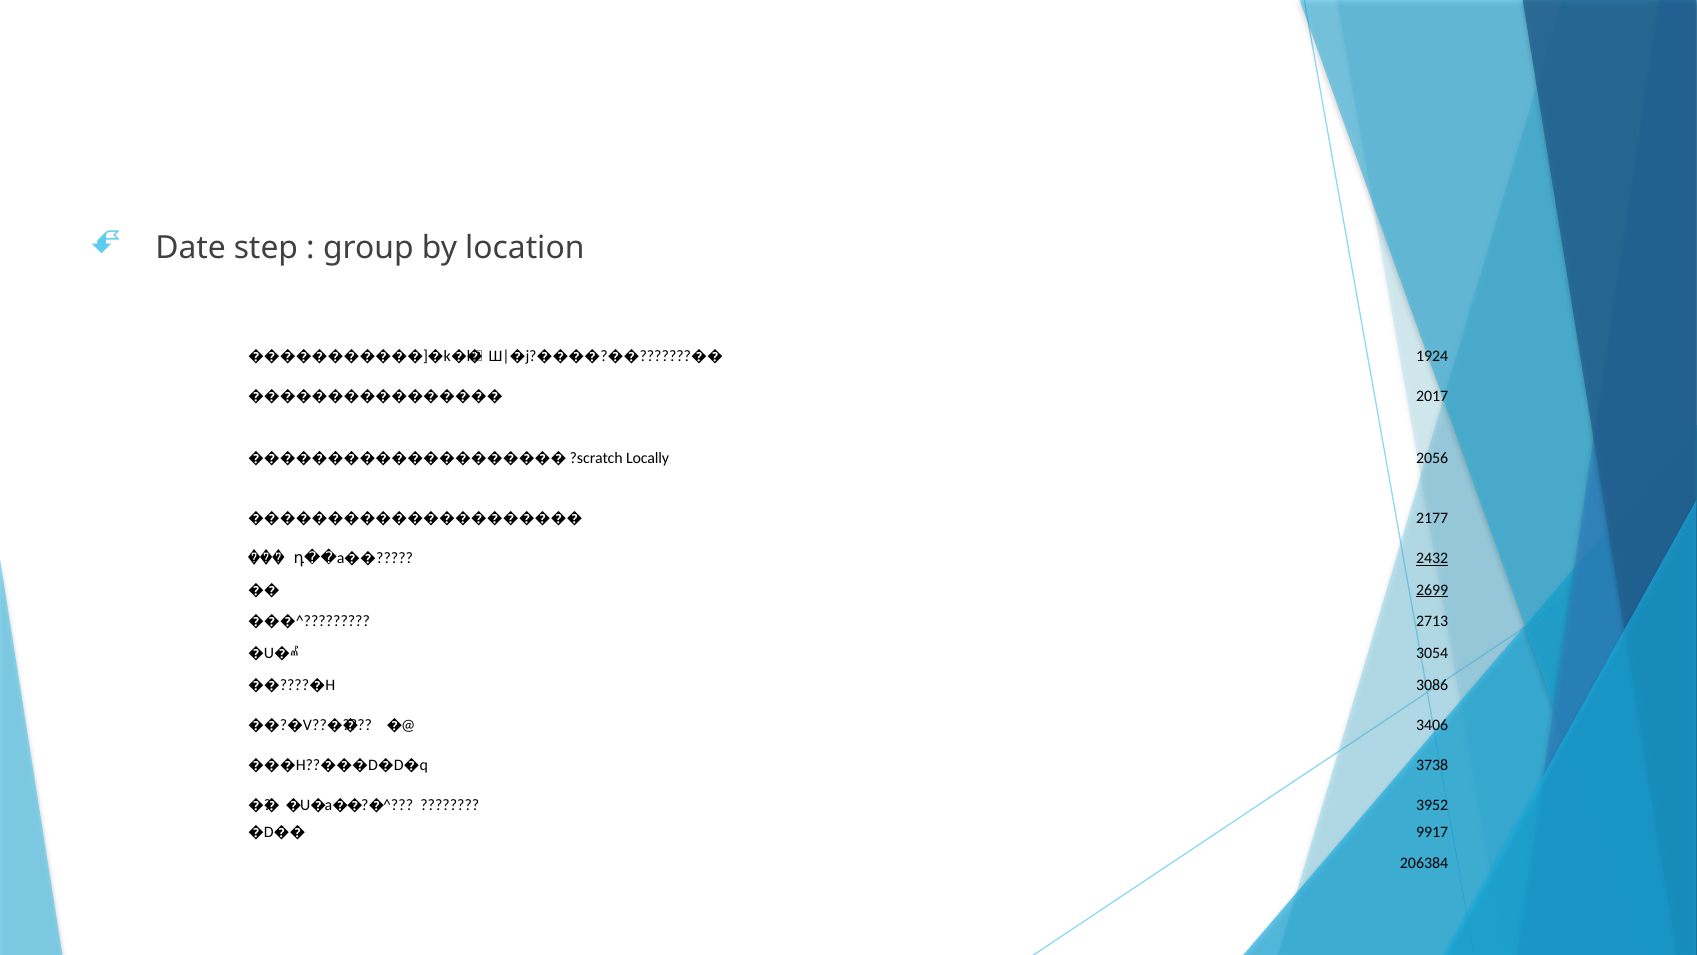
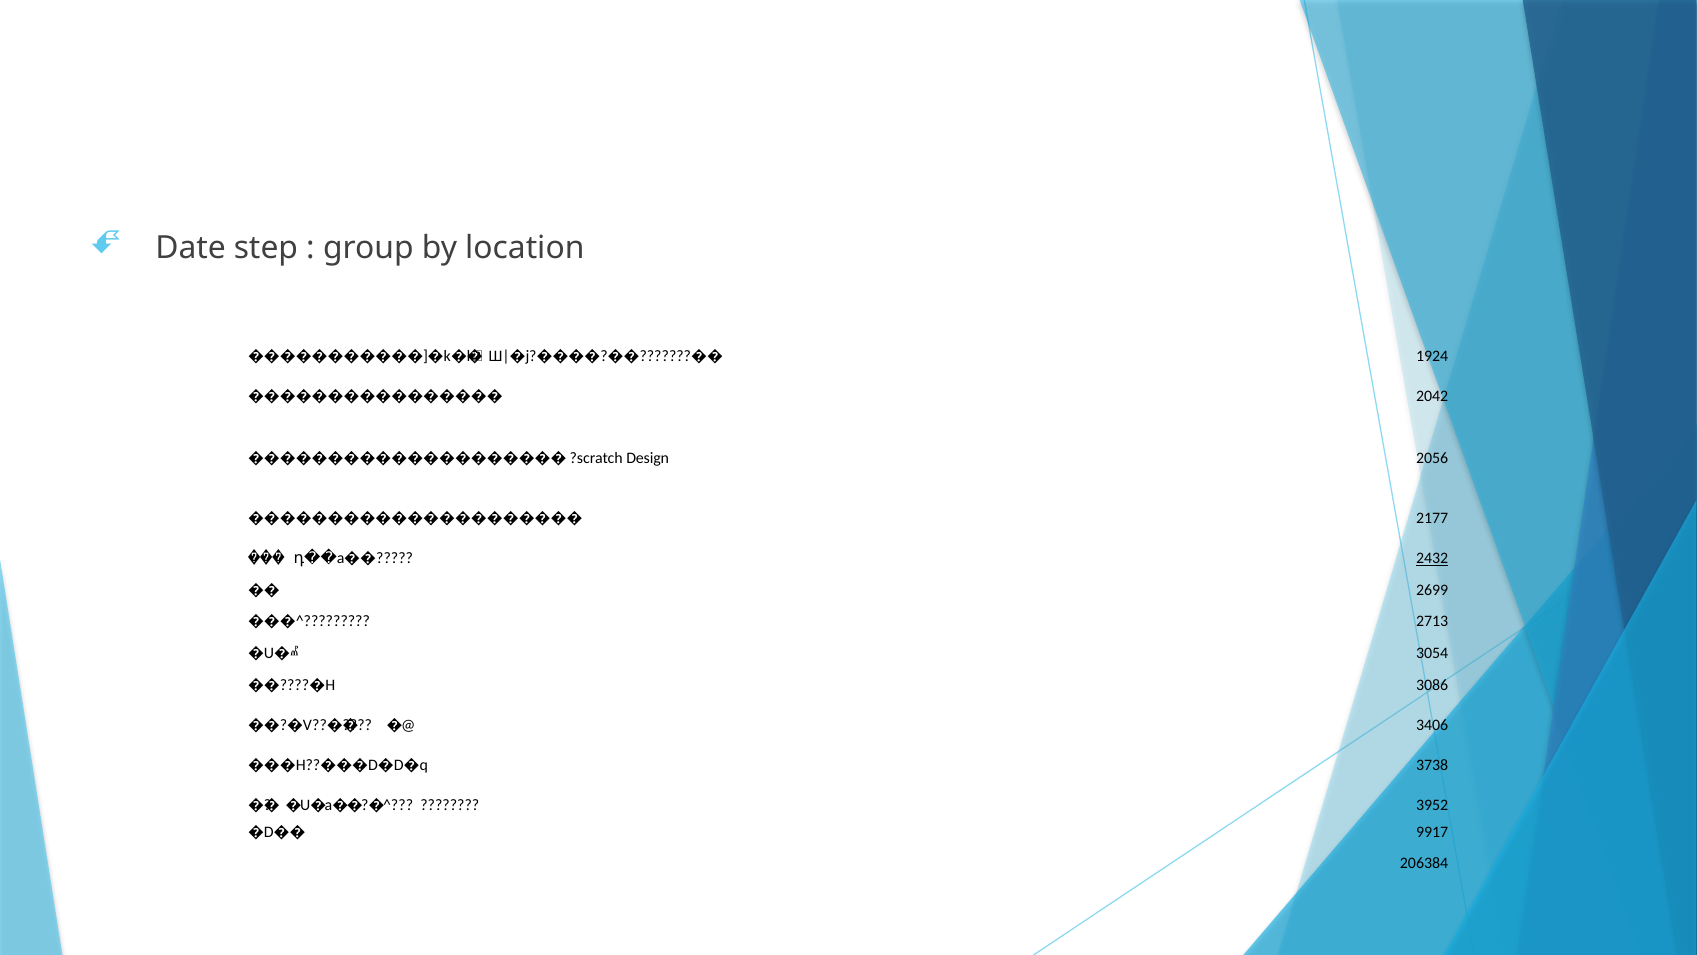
2017: 2017 -> 2042
Locally: Locally -> Design
2699 underline: present -> none
